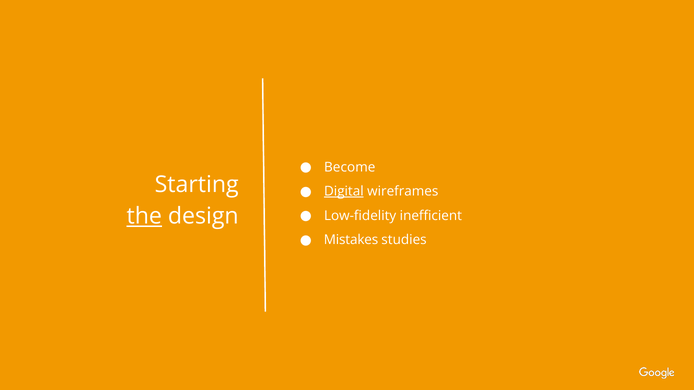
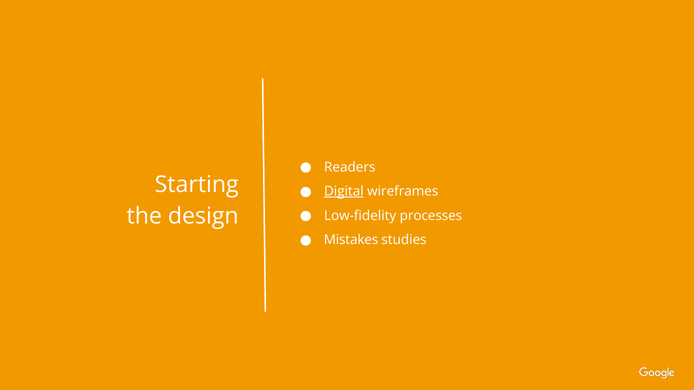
Become: Become -> Readers
the underline: present -> none
inefficient: inefficient -> processes
